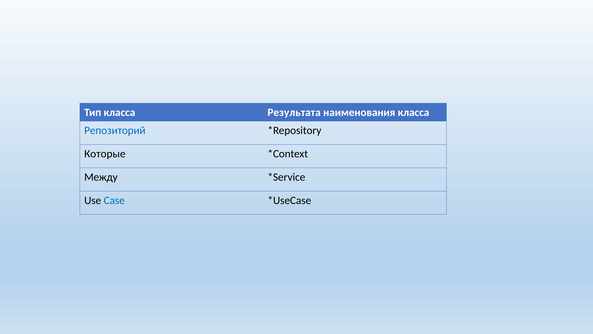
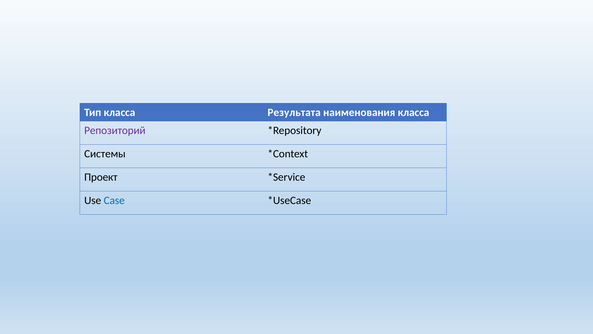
Репозиторий colour: blue -> purple
Которые: Которые -> Системы
Между: Между -> Проект
